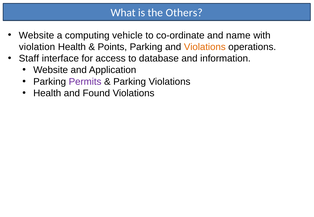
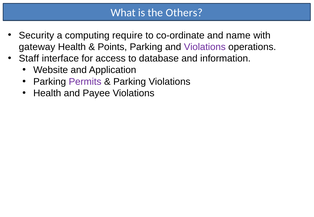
Website at (36, 35): Website -> Security
vehicle: vehicle -> require
violation: violation -> gateway
Violations at (205, 47) colour: orange -> purple
Found: Found -> Payee
